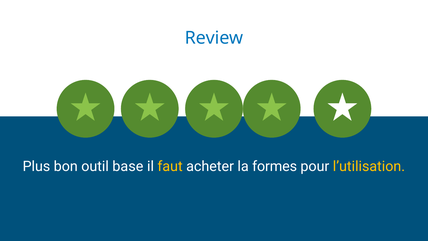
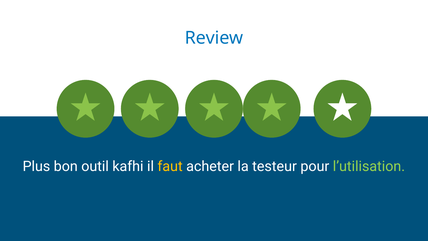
base: base -> kafhi
formes: formes -> testeur
l’utilisation colour: yellow -> light green
